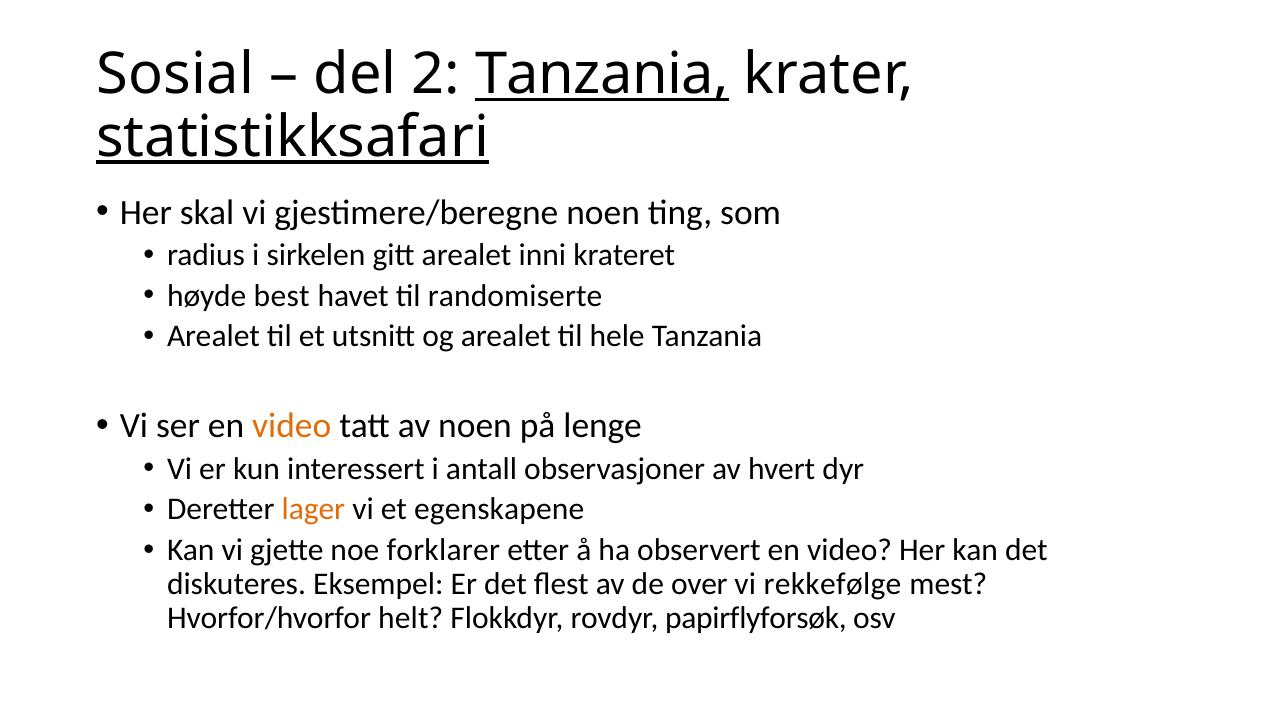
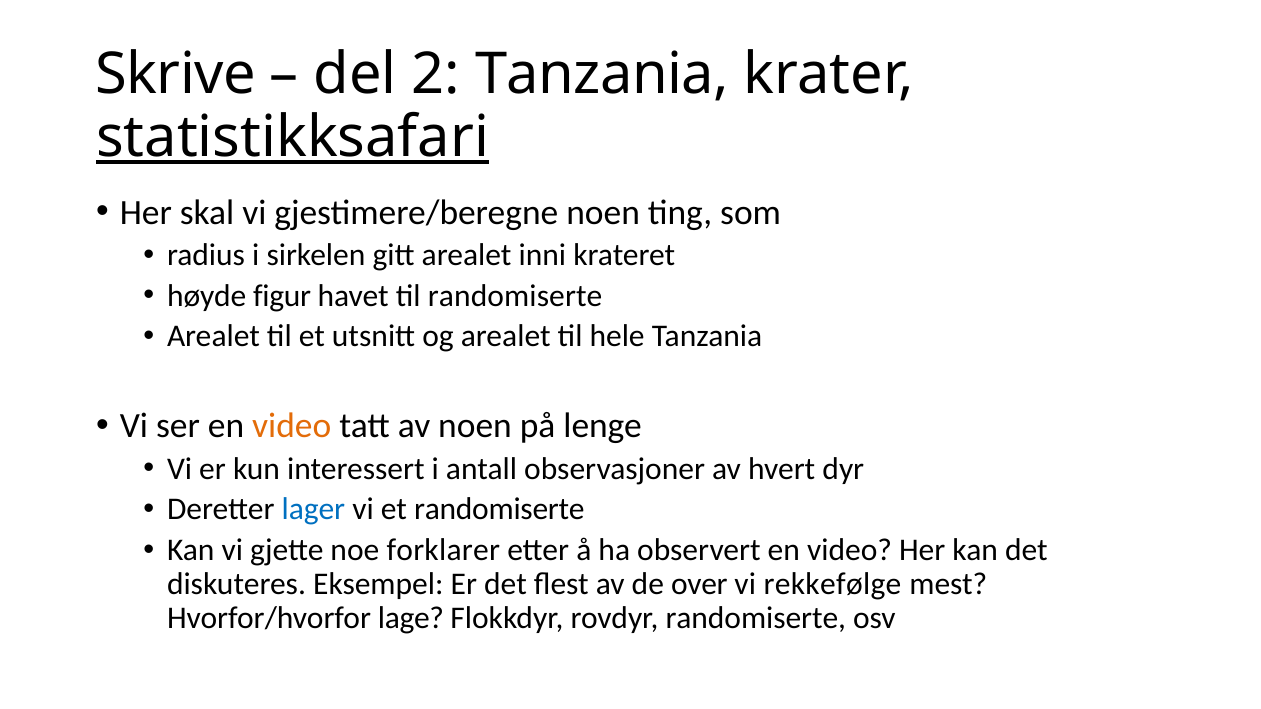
Sosial: Sosial -> Skrive
Tanzania at (602, 75) underline: present -> none
best: best -> figur
lager colour: orange -> blue
et egenskapene: egenskapene -> randomiserte
helt: helt -> lage
rovdyr papirflyforsøk: papirflyforsøk -> randomiserte
